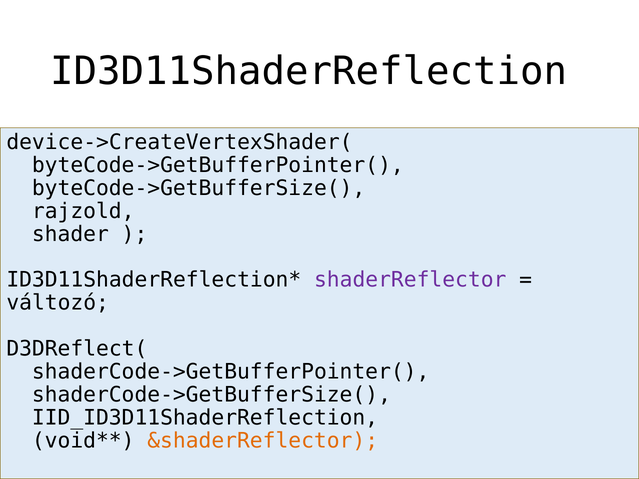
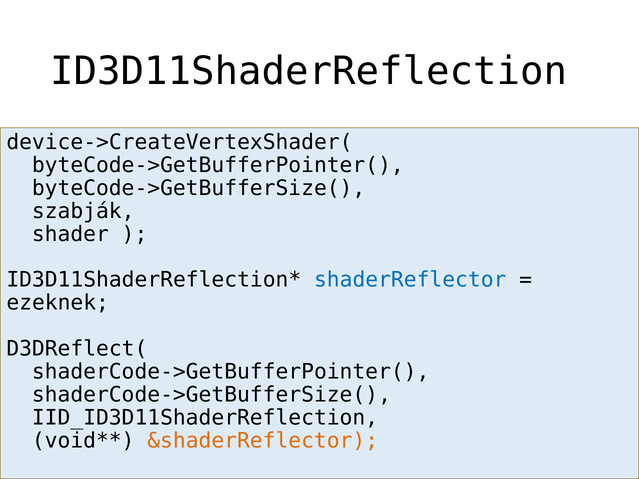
rajzold: rajzold -> szabják
shaderReflector colour: purple -> blue
változó: változó -> ezeknek
